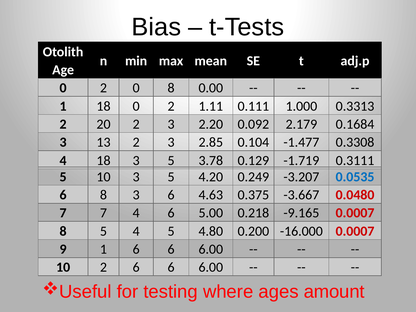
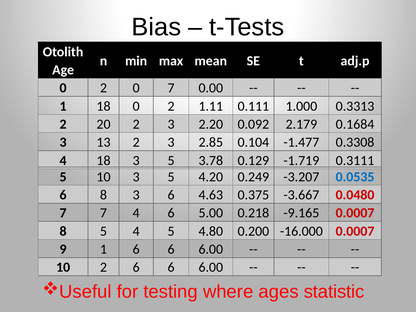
0 8: 8 -> 7
amount: amount -> statistic
